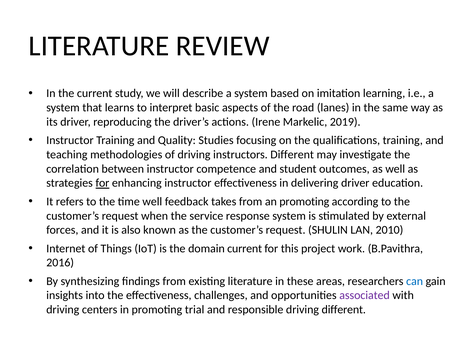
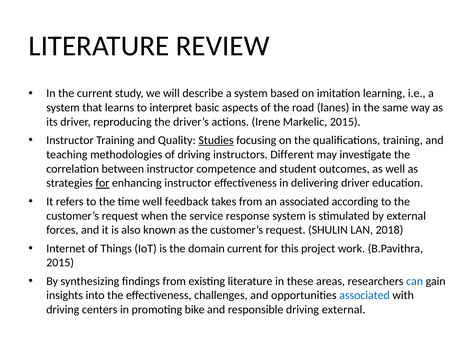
Markelic 2019: 2019 -> 2015
Studies underline: none -> present
an promoting: promoting -> associated
2010: 2010 -> 2018
2016 at (60, 263): 2016 -> 2015
associated at (365, 296) colour: purple -> blue
trial: trial -> bike
driving different: different -> external
